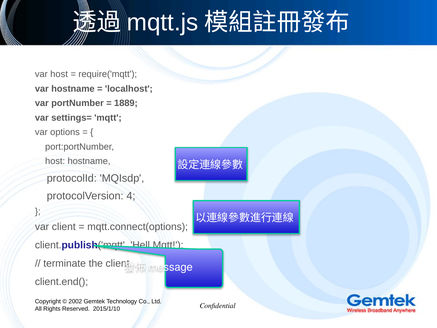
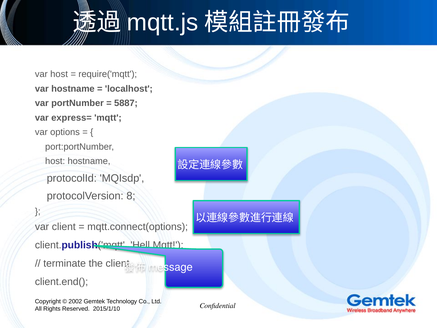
1889: 1889 -> 5887
settings=: settings= -> express=
4: 4 -> 8
